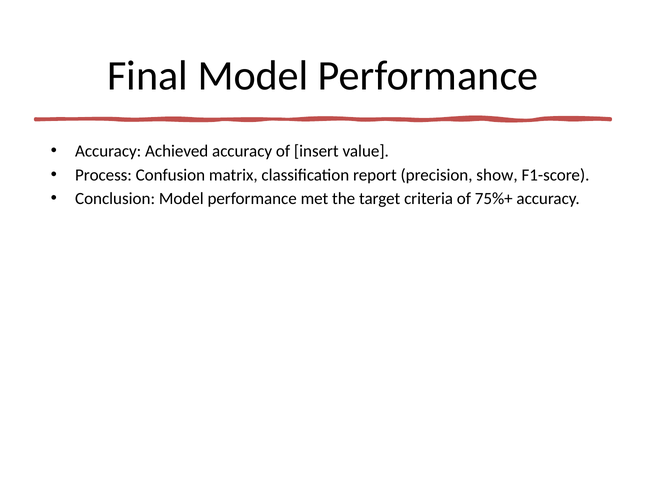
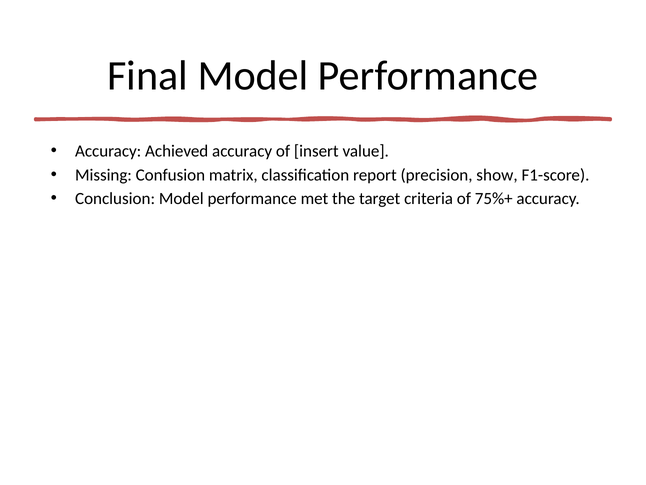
Process: Process -> Missing
